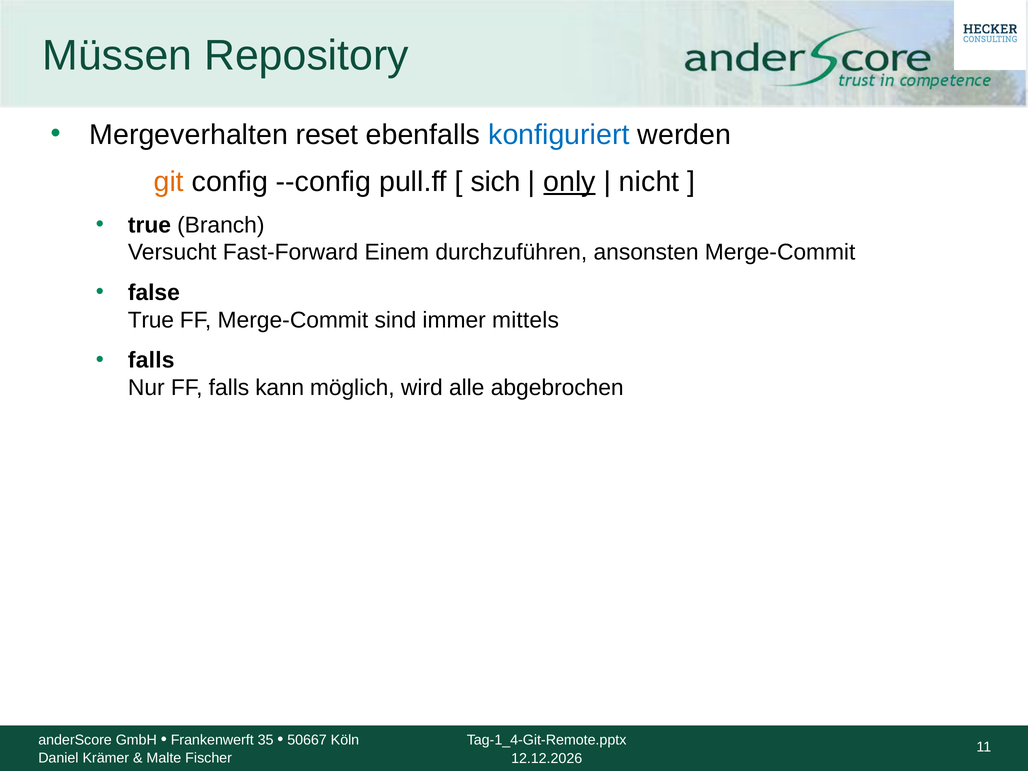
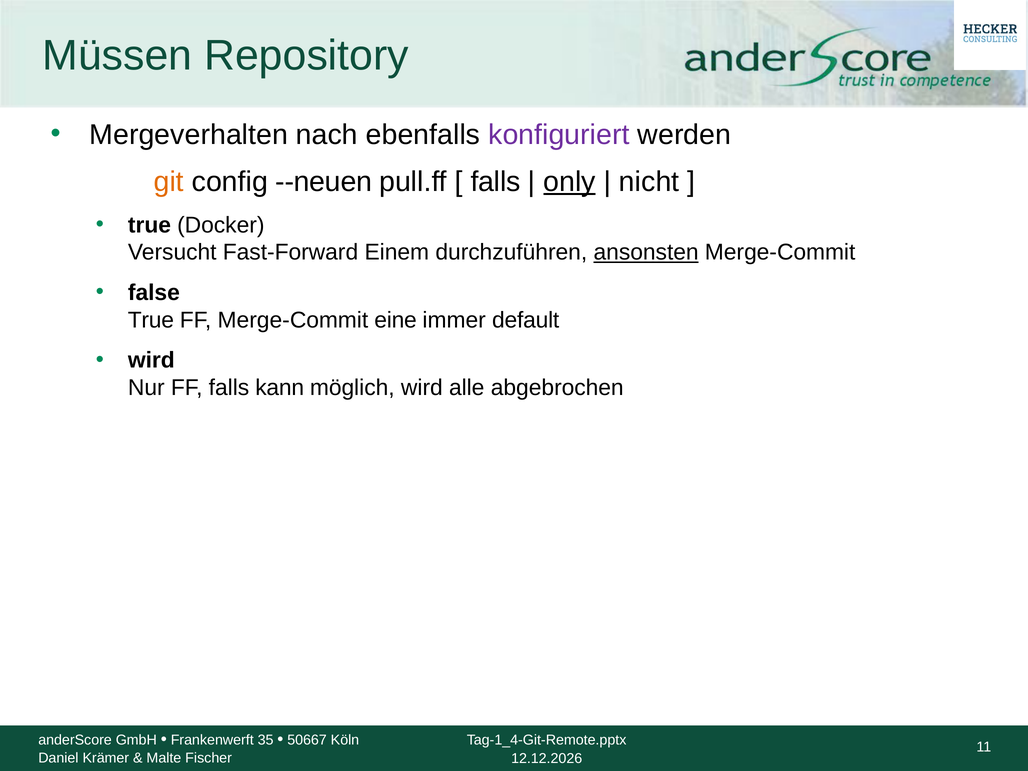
reset: reset -> nach
konfiguriert colour: blue -> purple
--config: --config -> --neuen
sich at (496, 182): sich -> falls
Branch: Branch -> Docker
ansonsten underline: none -> present
sind: sind -> eine
mittels: mittels -> default
falls at (151, 360): falls -> wird
